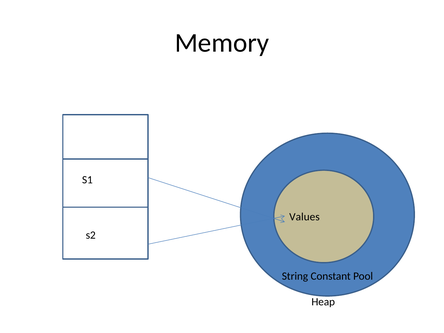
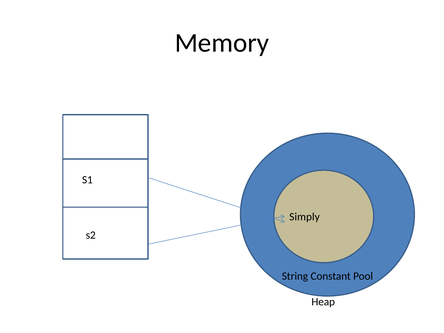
Values: Values -> Simply
